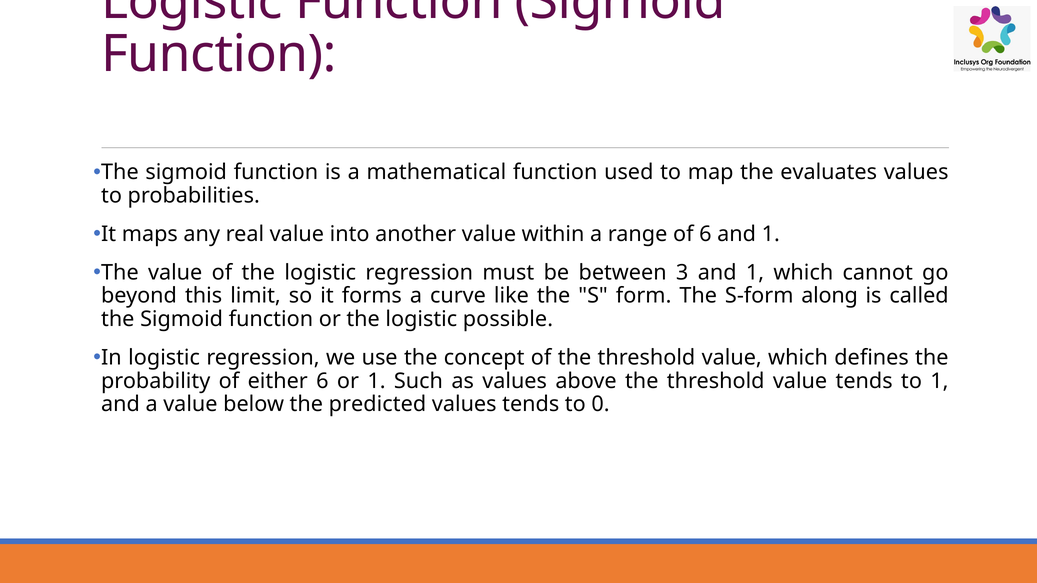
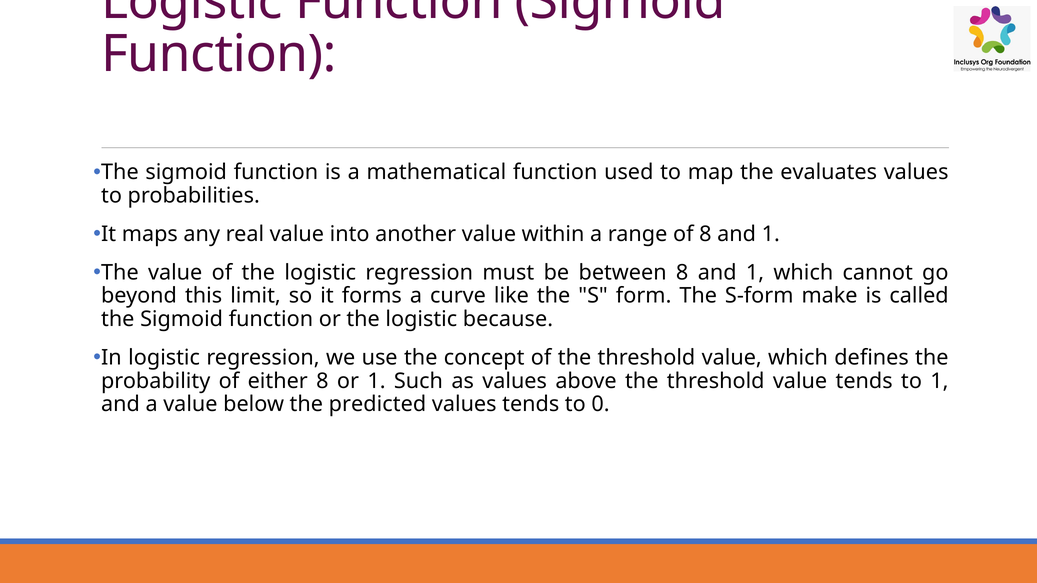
of 6: 6 -> 8
between 3: 3 -> 8
along: along -> make
possible: possible -> because
either 6: 6 -> 8
